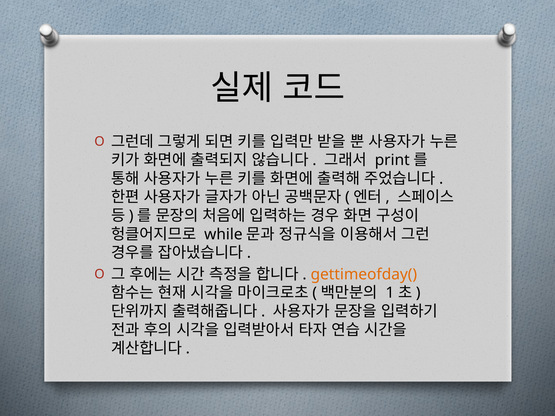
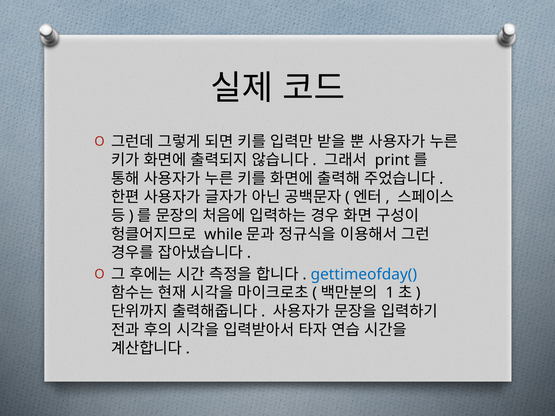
gettimeofday( colour: orange -> blue
